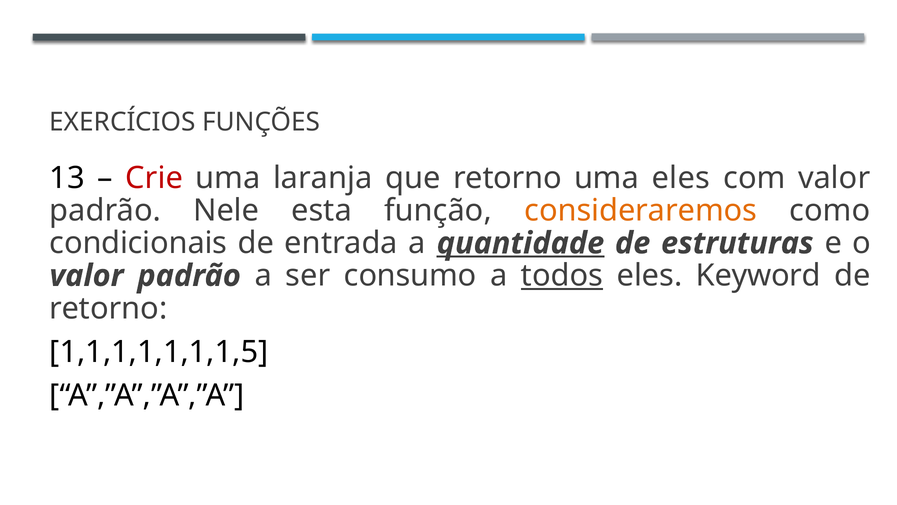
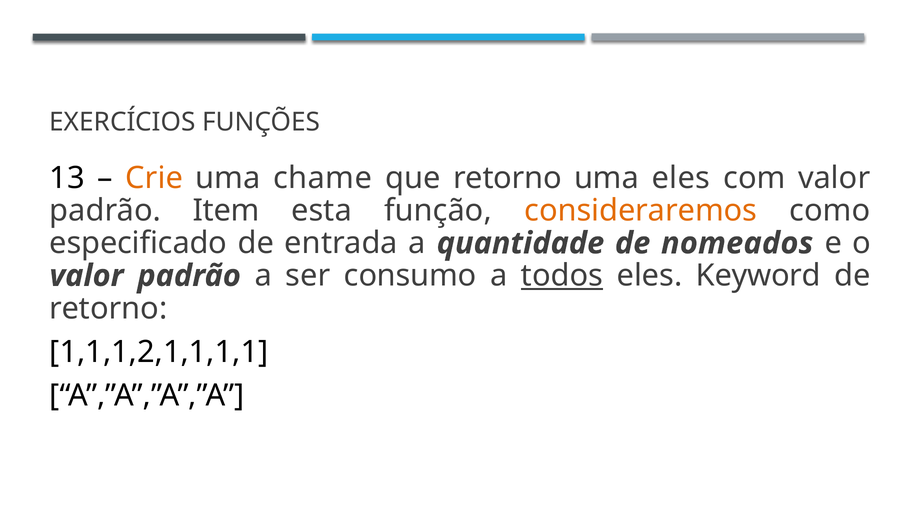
Crie colour: red -> orange
laranja: laranja -> chame
Nele: Nele -> Item
condicionais: condicionais -> especificado
quantidade underline: present -> none
estruturas: estruturas -> nomeados
1,1,1,1,1,1,1,5: 1,1,1,1,1,1,1,5 -> 1,1,1,2,1,1,1,1
